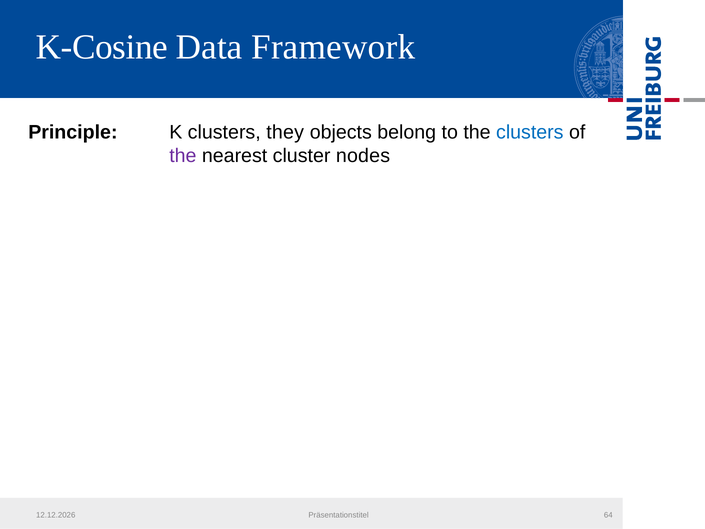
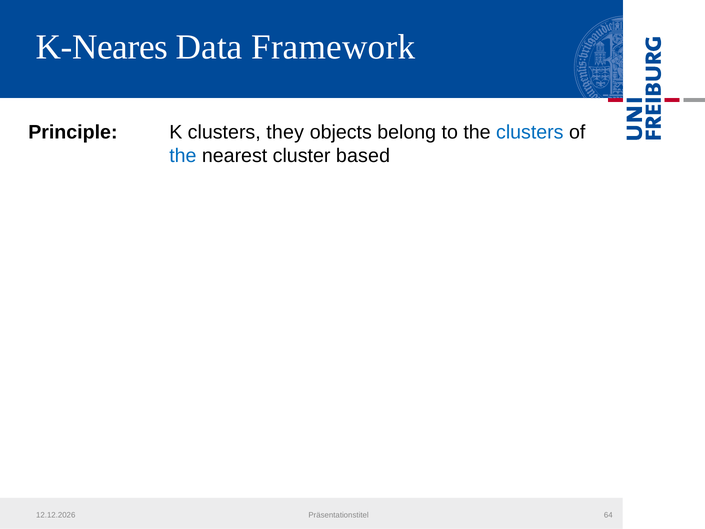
K-Cosine: K-Cosine -> K-Neares
the at (183, 156) colour: purple -> blue
nodes: nodes -> based
